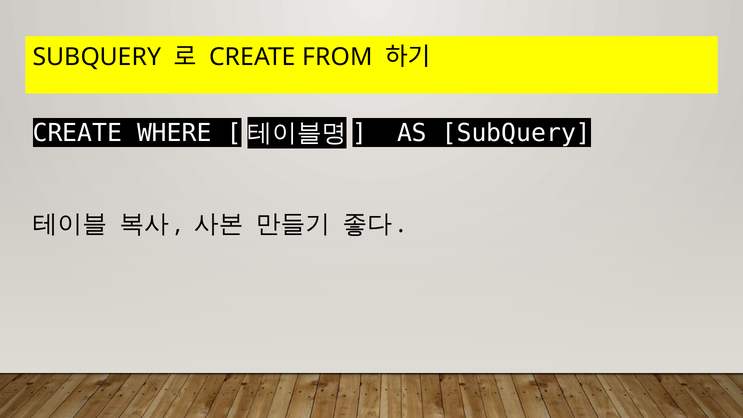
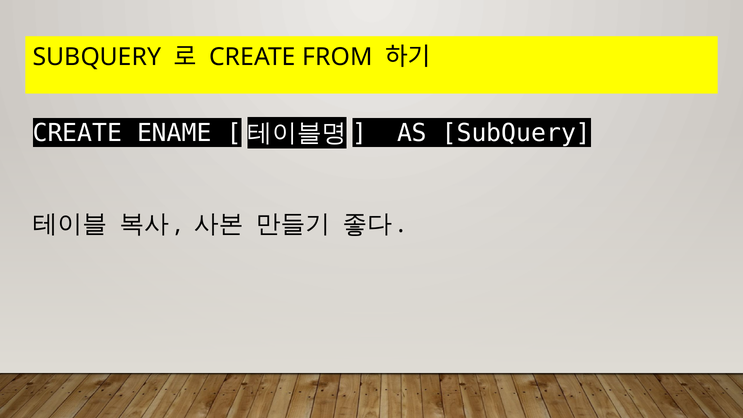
WHERE: WHERE -> ENAME
